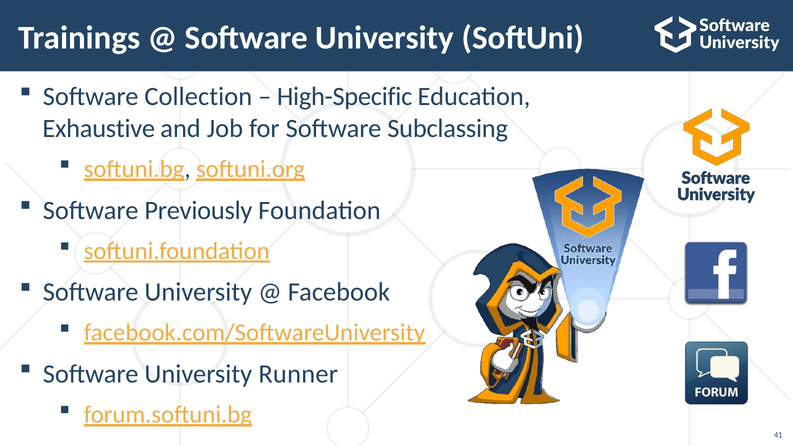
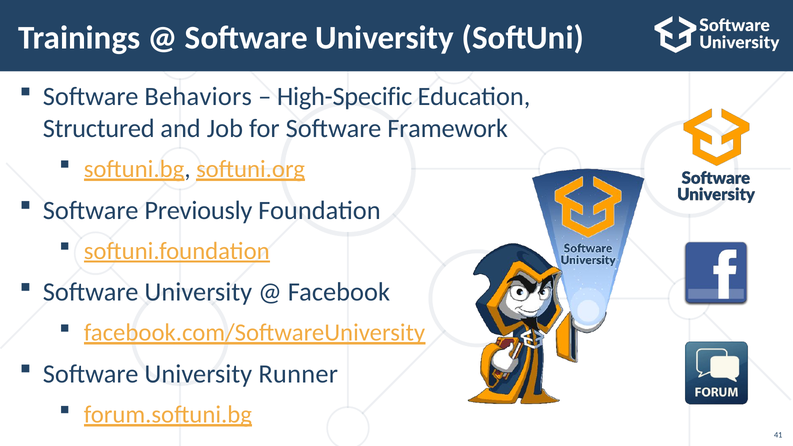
Collection: Collection -> Behaviors
Exhaustive: Exhaustive -> Structured
Subclassing: Subclassing -> Framework
